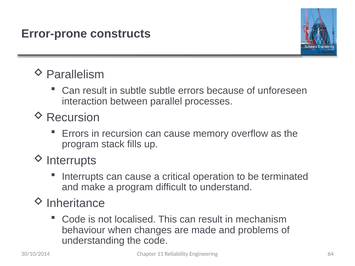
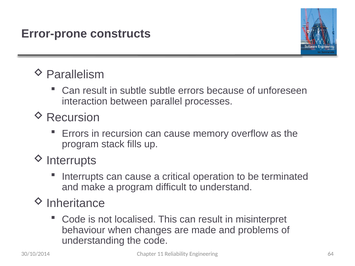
mechanism: mechanism -> misinterpret
